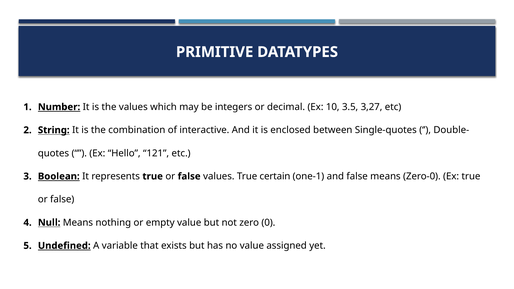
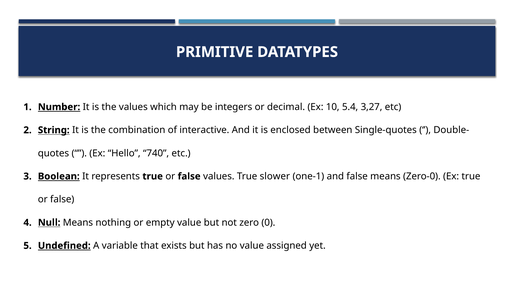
3.5: 3.5 -> 5.4
121: 121 -> 740
certain: certain -> slower
